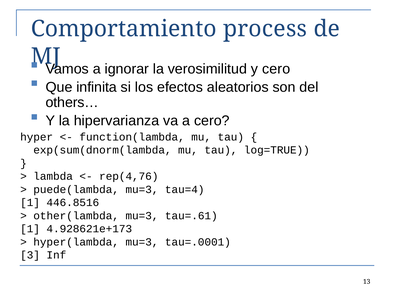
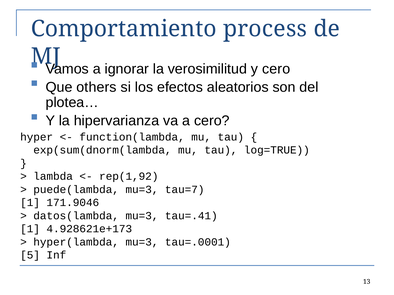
infinita: infinita -> others
others…: others… -> plotea…
rep(4,76: rep(4,76 -> rep(1,92
tau=4: tau=4 -> tau=7
446.8516: 446.8516 -> 171.9046
other(lambda: other(lambda -> datos(lambda
tau=.61: tau=.61 -> tau=.41
3: 3 -> 5
